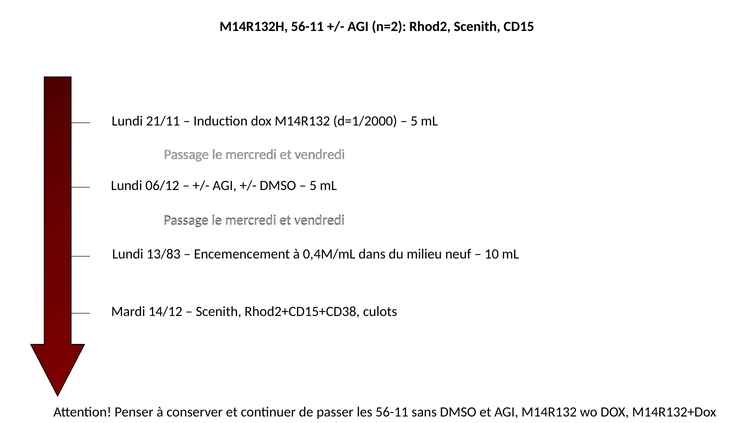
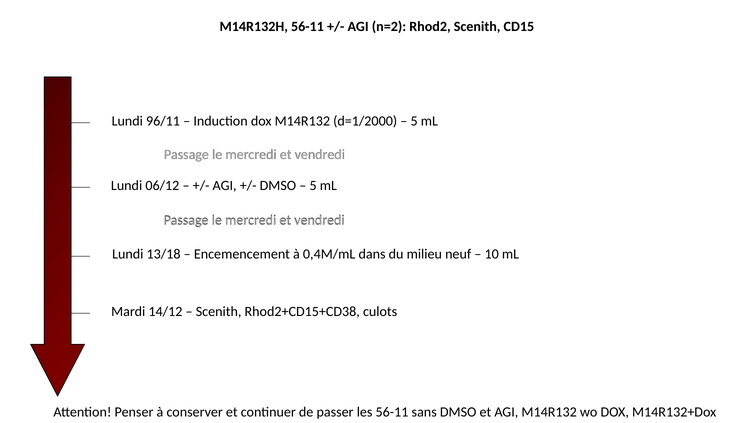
21/11: 21/11 -> 96/11
13/83: 13/83 -> 13/18
